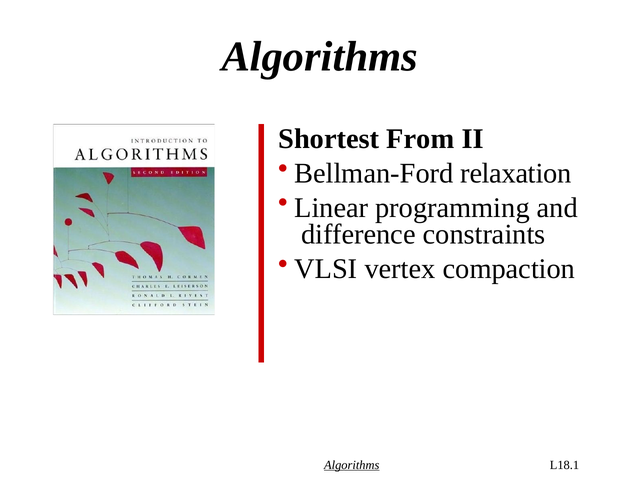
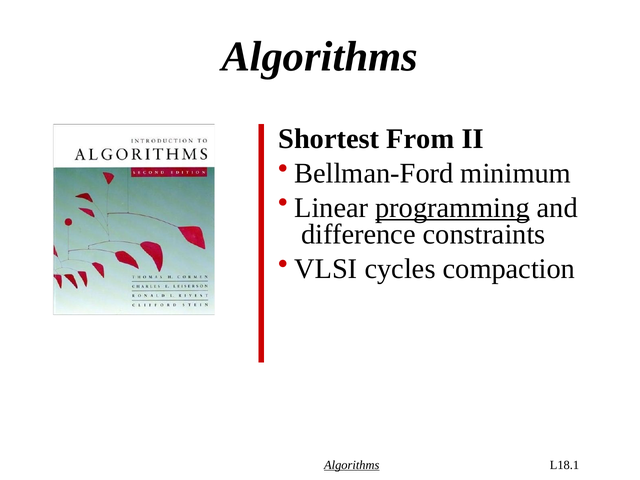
relaxation: relaxation -> minimum
programming underline: none -> present
vertex: vertex -> cycles
